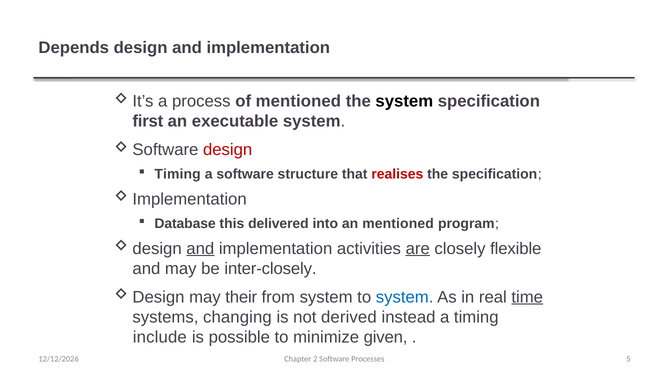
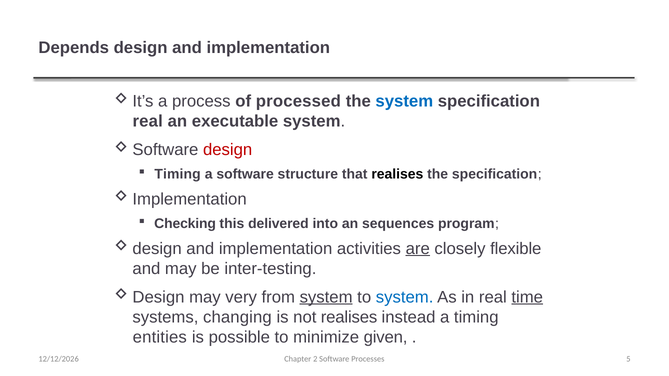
of mentioned: mentioned -> processed
system at (404, 101) colour: black -> blue
first at (148, 122): first -> real
realises at (397, 174) colour: red -> black
Database: Database -> Checking
an mentioned: mentioned -> sequences
and at (200, 249) underline: present -> none
inter-closely: inter-closely -> inter-testing
their: their -> very
system at (326, 297) underline: none -> present
not derived: derived -> realises
include: include -> entities
